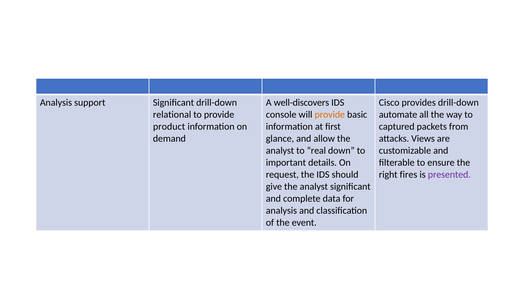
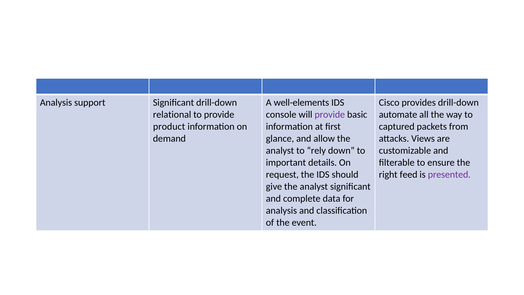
well-discovers: well-discovers -> well-elements
provide at (330, 114) colour: orange -> purple
real: real -> rely
fires: fires -> feed
